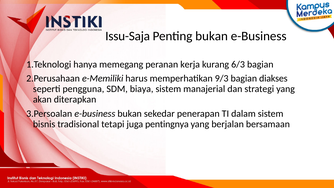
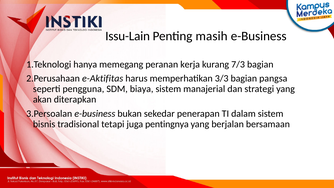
Issu-Saja: Issu-Saja -> Issu-Lain
Penting bukan: bukan -> masih
6/3: 6/3 -> 7/3
e-Memiliki: e-Memiliki -> e-Aktifitas
9/3: 9/3 -> 3/3
diakses: diakses -> pangsa
